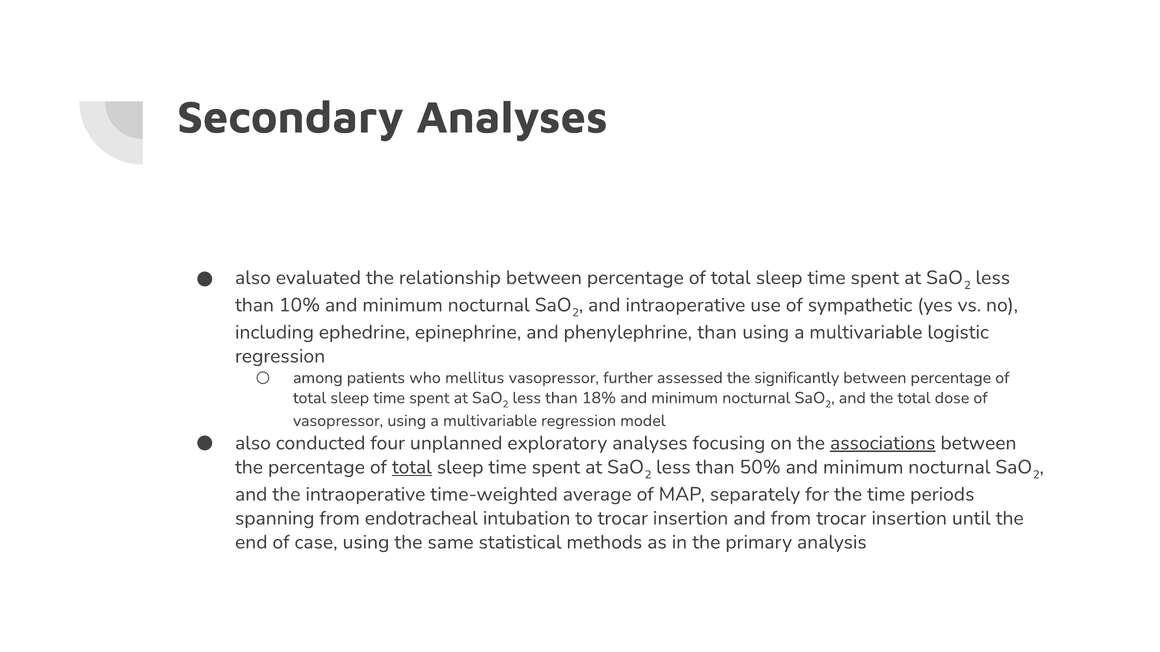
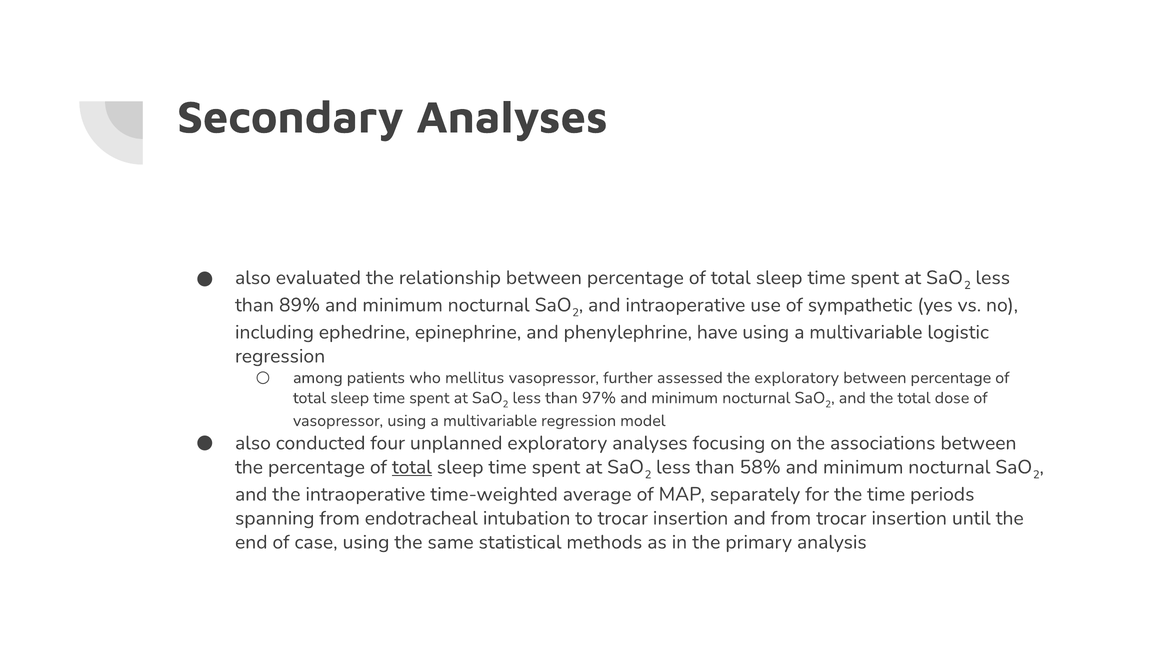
10%: 10% -> 89%
phenylephrine than: than -> have
the significantly: significantly -> exploratory
18%: 18% -> 97%
associations underline: present -> none
50%: 50% -> 58%
